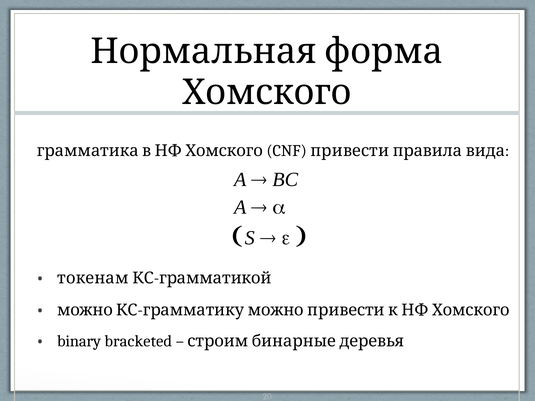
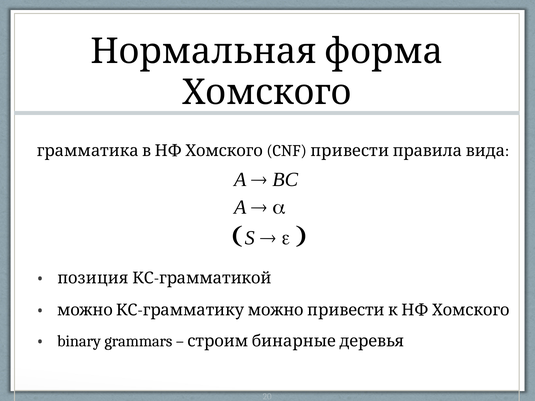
токенам: токенам -> позиция
bracketed: bracketed -> grammars
